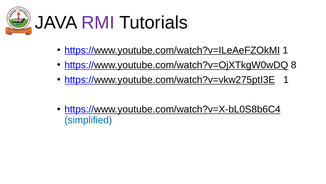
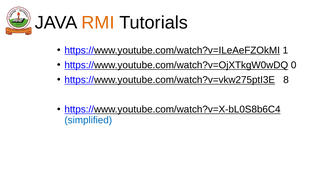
RMI colour: purple -> orange
8: 8 -> 0
https://www.youtube.com/watch?v=vkw275ptI3E 1: 1 -> 8
